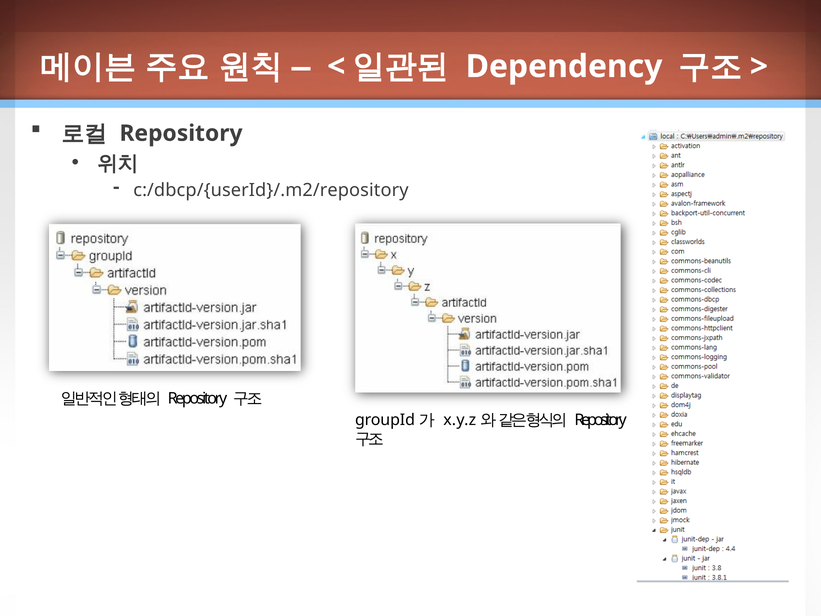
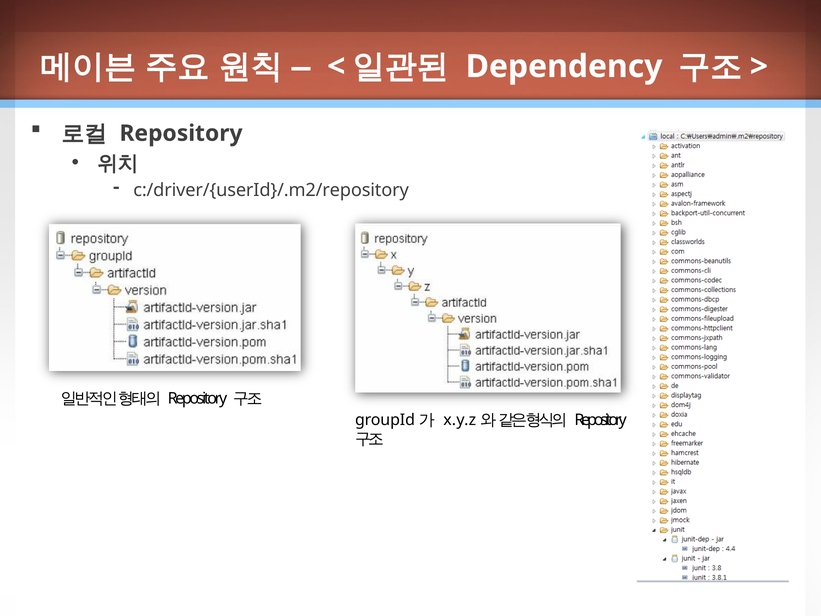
c:/dbcp/{userId}/.m2/repository: c:/dbcp/{userId}/.m2/repository -> c:/driver/{userId}/.m2/repository
